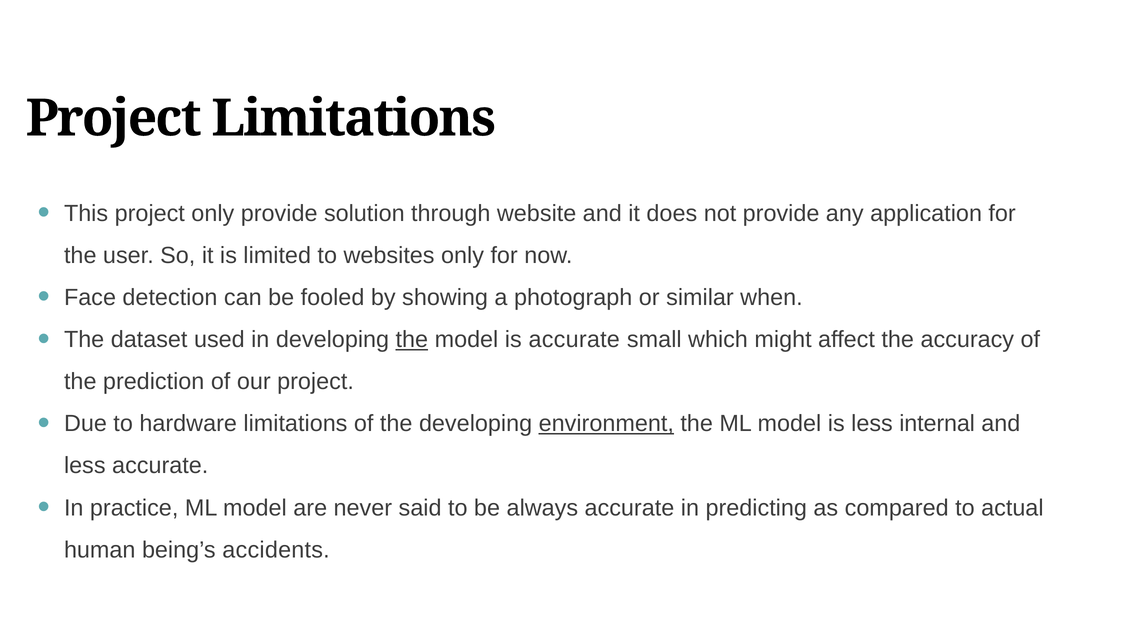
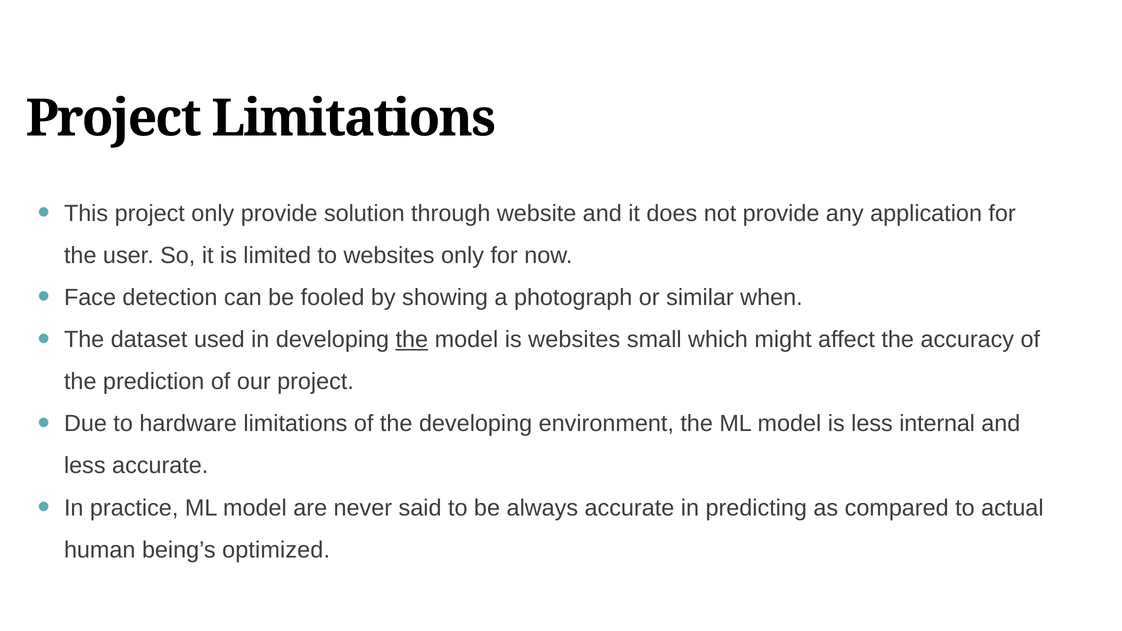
is accurate: accurate -> websites
environment underline: present -> none
accidents: accidents -> optimized
